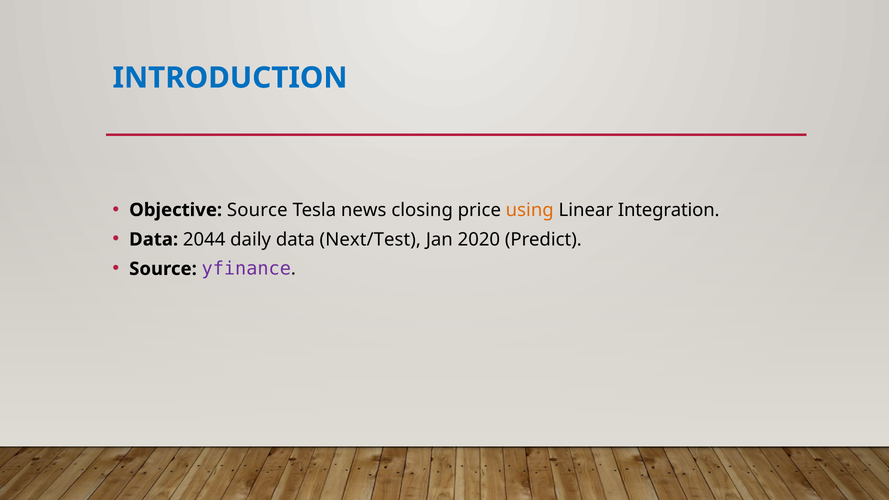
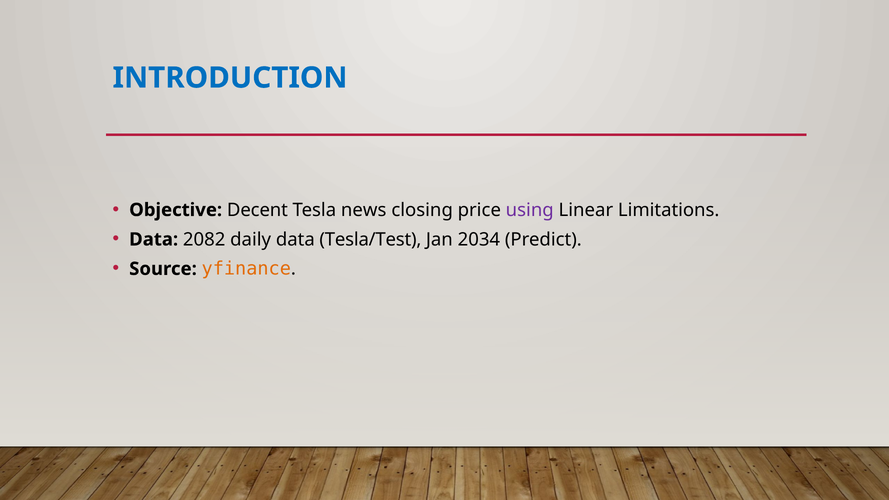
Objective Source: Source -> Decent
using colour: orange -> purple
Integration: Integration -> Limitations
2044: 2044 -> 2082
Next/Test: Next/Test -> Tesla/Test
2020: 2020 -> 2034
yfinance colour: purple -> orange
